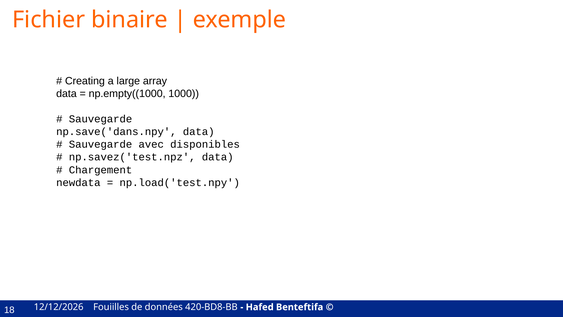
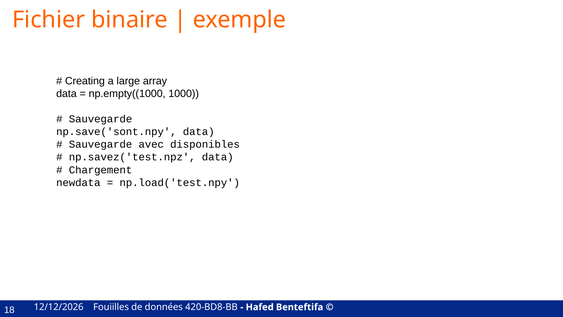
np.save('dans.npy: np.save('dans.npy -> np.save('sont.npy
